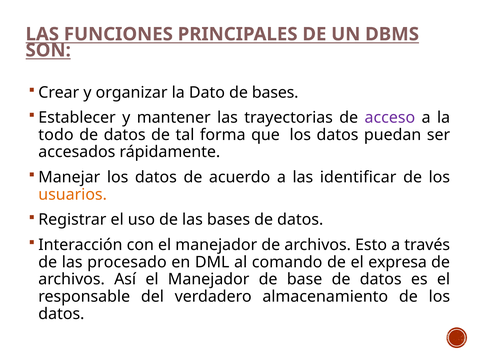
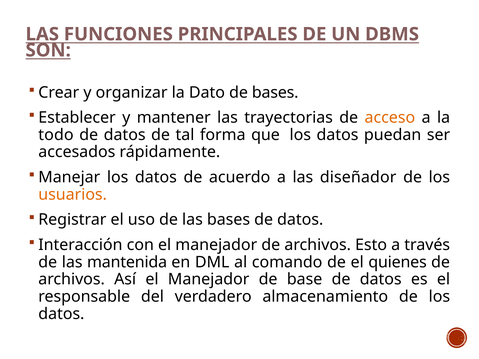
acceso colour: purple -> orange
identificar: identificar -> diseñador
procesado: procesado -> mantenida
expresa: expresa -> quienes
